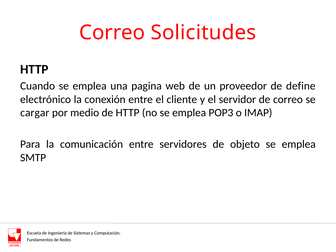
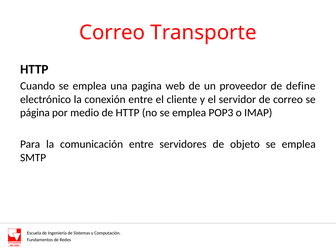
Solicitudes: Solicitudes -> Transporte
cargar: cargar -> página
